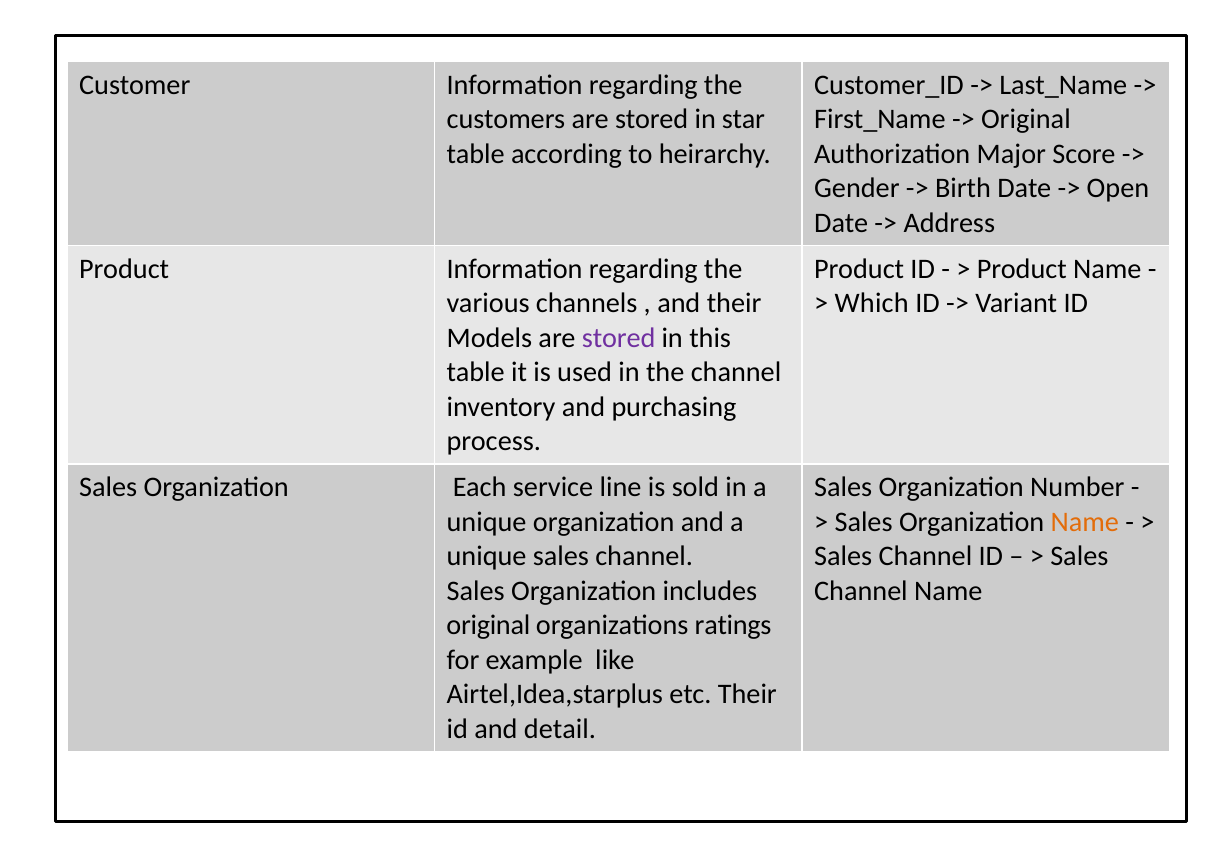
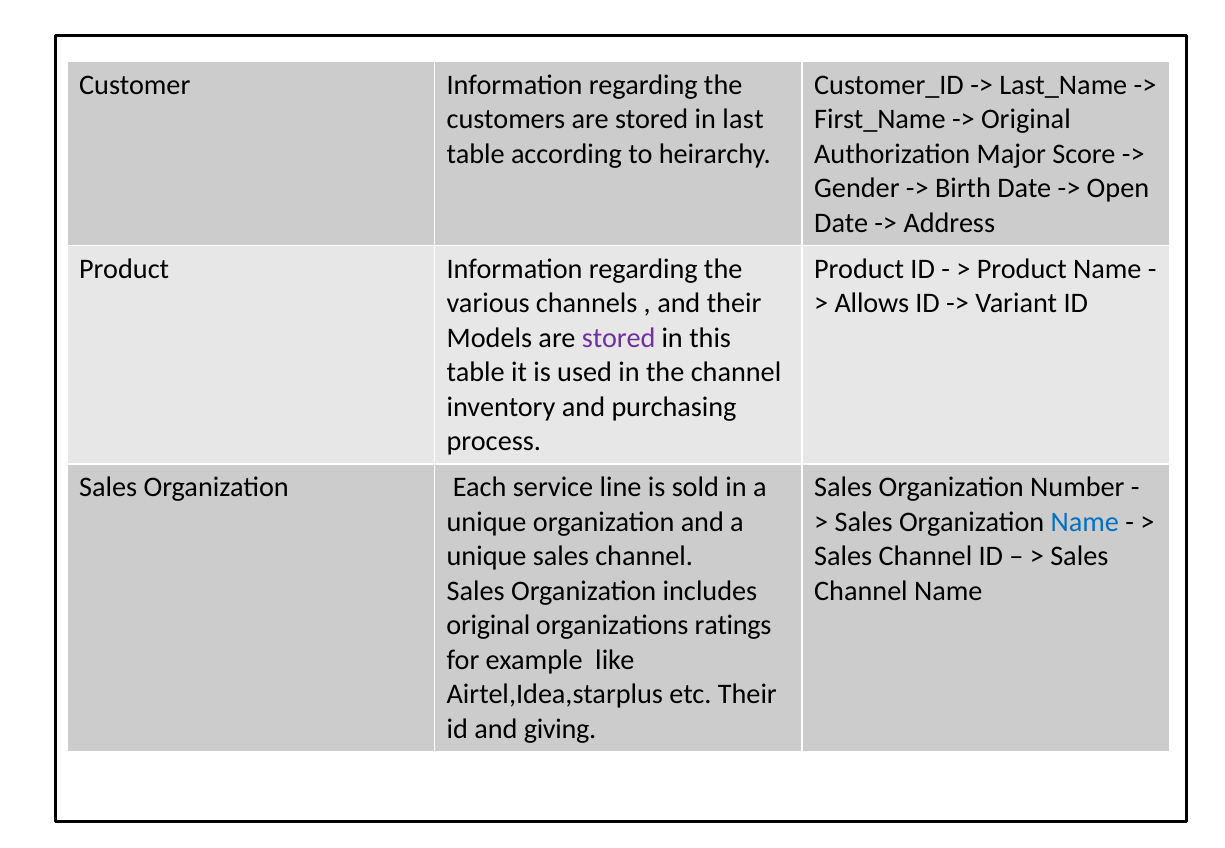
star: star -> last
Which: Which -> Allows
Name at (1085, 522) colour: orange -> blue
detail: detail -> giving
